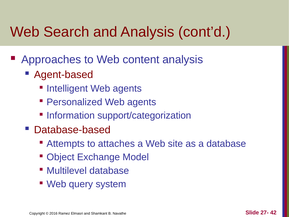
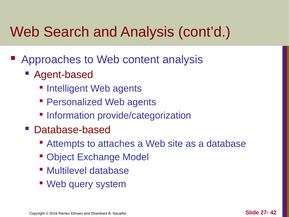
support/categorization: support/categorization -> provide/categorization
